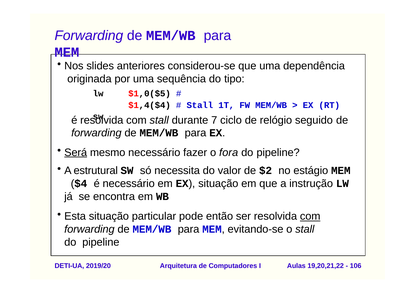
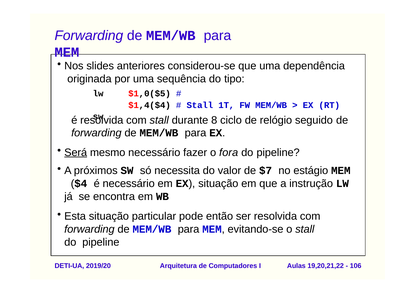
7: 7 -> 8
estrutural: estrutural -> próximos
$2: $2 -> $7
com at (310, 216) underline: present -> none
